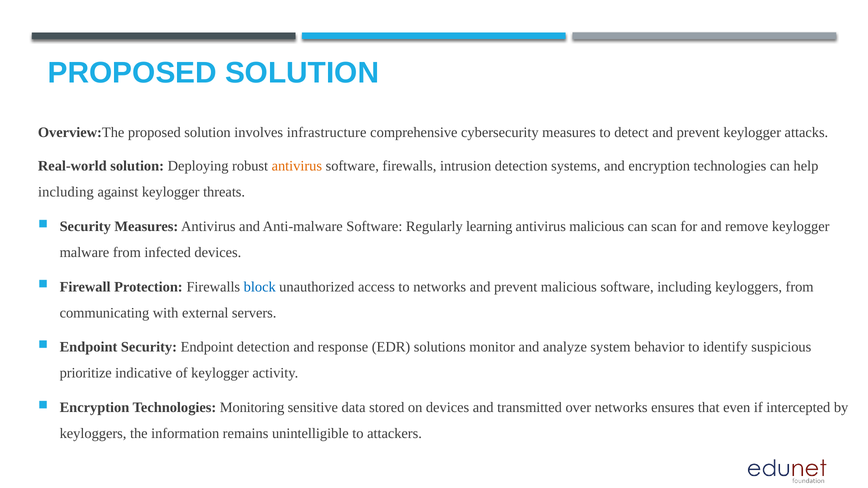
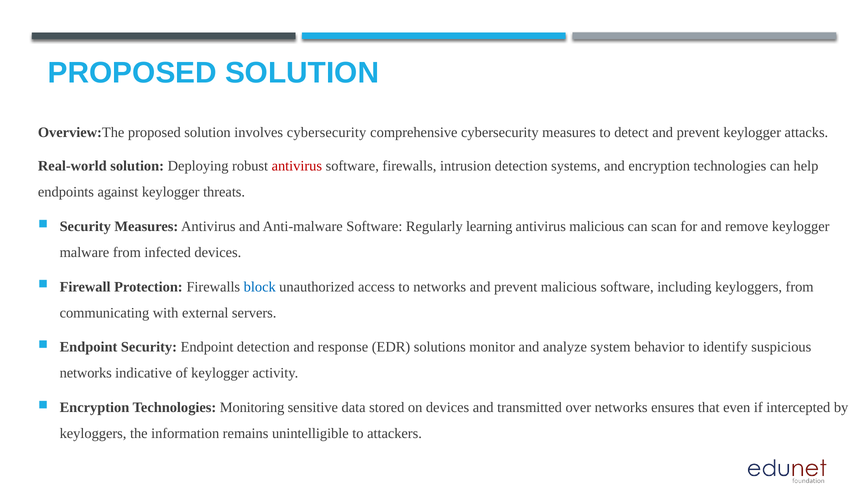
involves infrastructure: infrastructure -> cybersecurity
antivirus at (297, 166) colour: orange -> red
including at (66, 192): including -> endpoints
prioritize at (86, 373): prioritize -> networks
